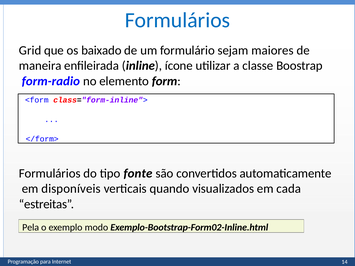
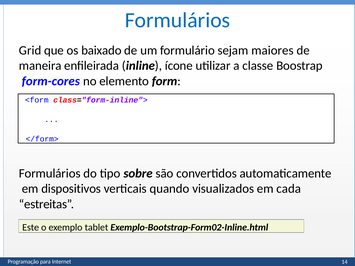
form-radio: form-radio -> form-cores
fonte: fonte -> sobre
disponíveis: disponíveis -> dispositivos
Pela: Pela -> Este
modo: modo -> tablet
